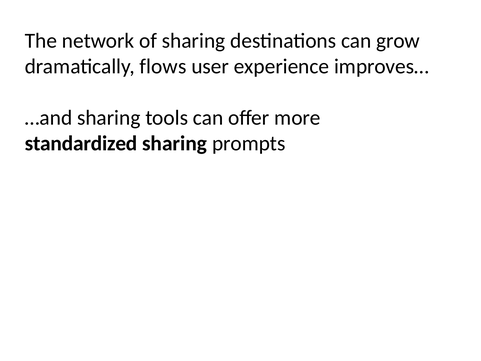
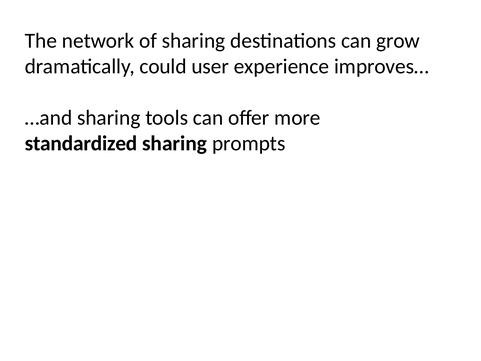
flows: flows -> could
